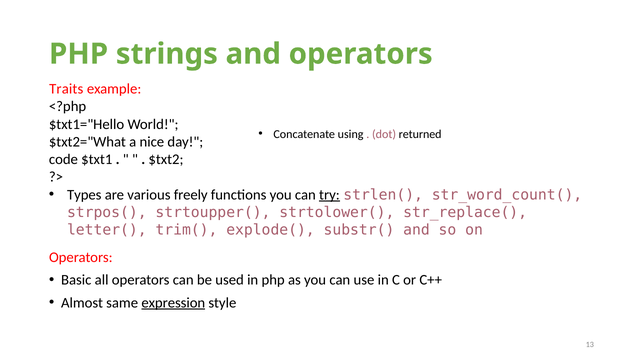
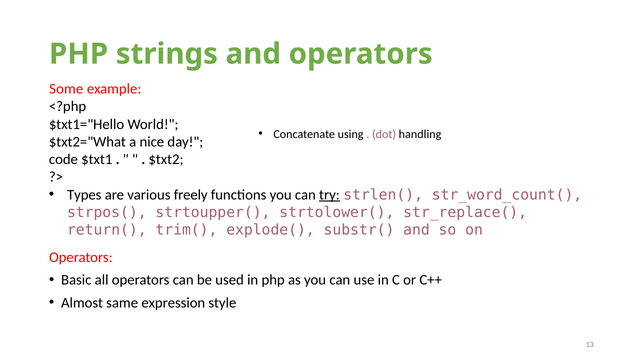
Traits: Traits -> Some
returned: returned -> handling
letter(: letter( -> return(
expression underline: present -> none
